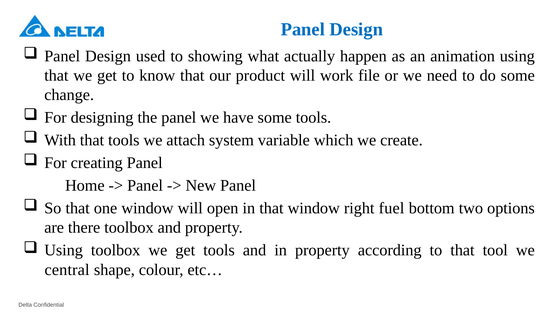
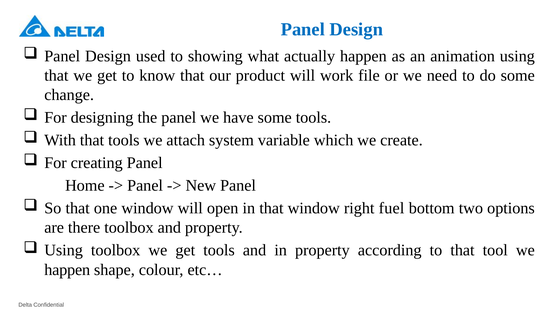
central at (67, 270): central -> happen
